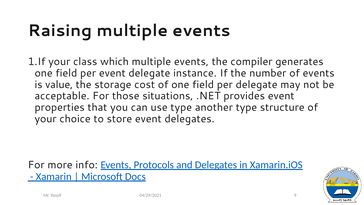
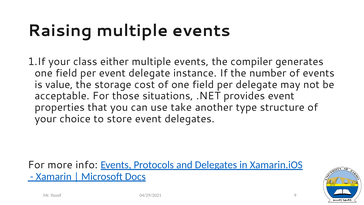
which: which -> either
use type: type -> take
